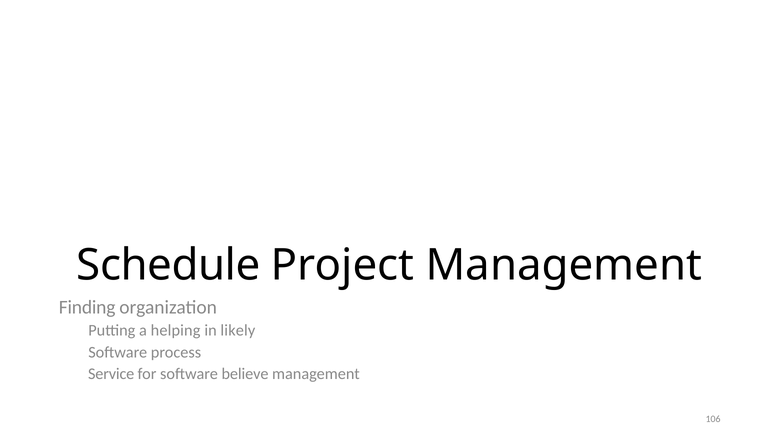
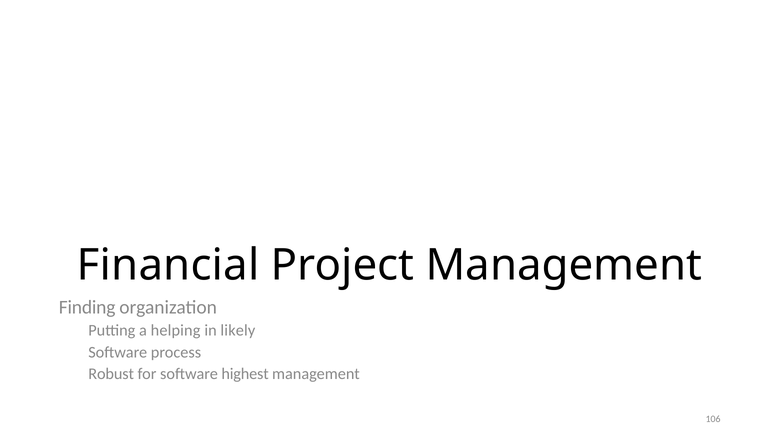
Schedule: Schedule -> Financial
Service: Service -> Robust
believe: believe -> highest
